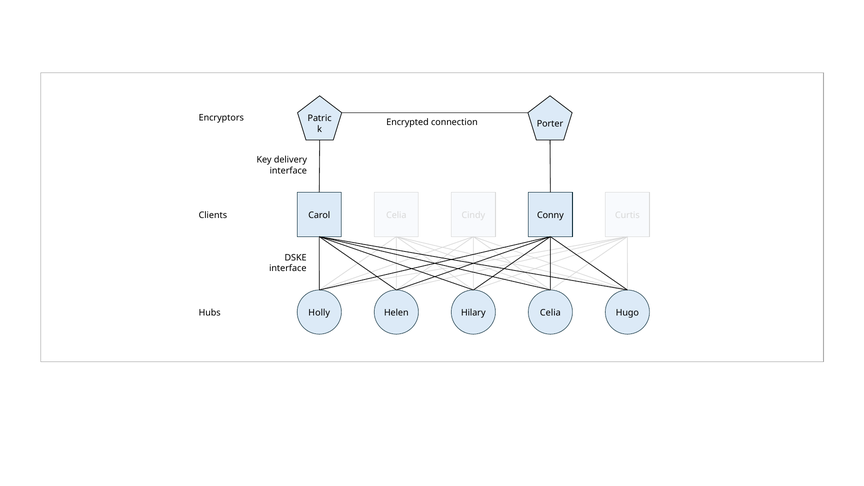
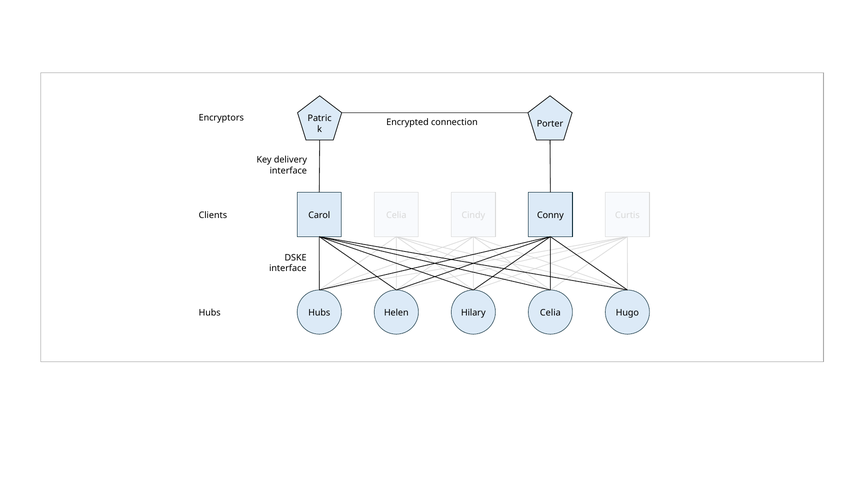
Holly at (319, 313): Holly -> Hubs
